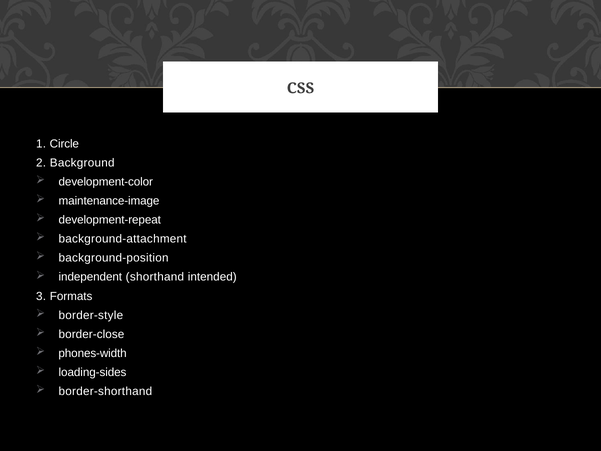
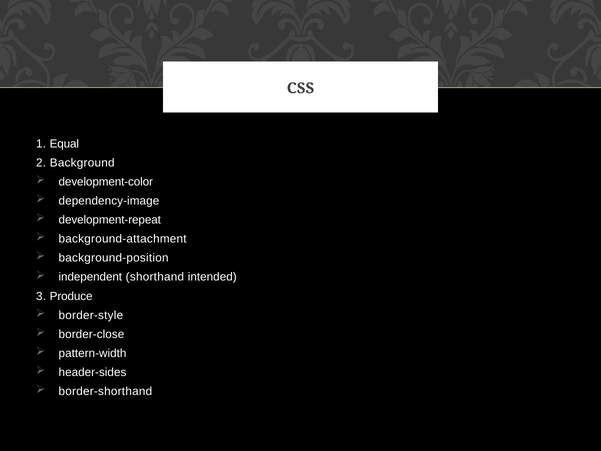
Circle: Circle -> Equal
maintenance-image: maintenance-image -> dependency-image
Formats: Formats -> Produce
phones-width: phones-width -> pattern-width
loading-sides: loading-sides -> header-sides
